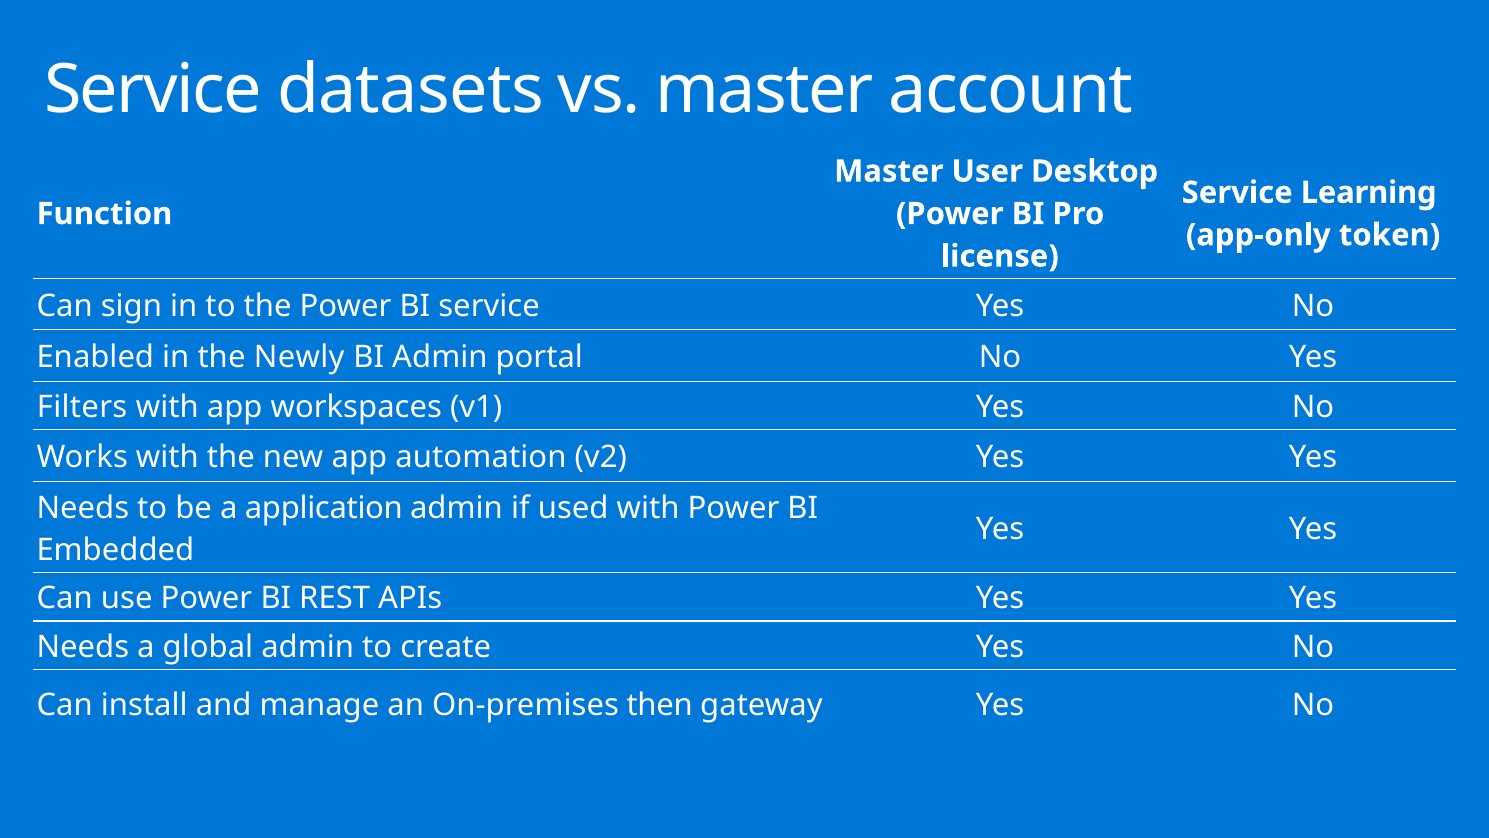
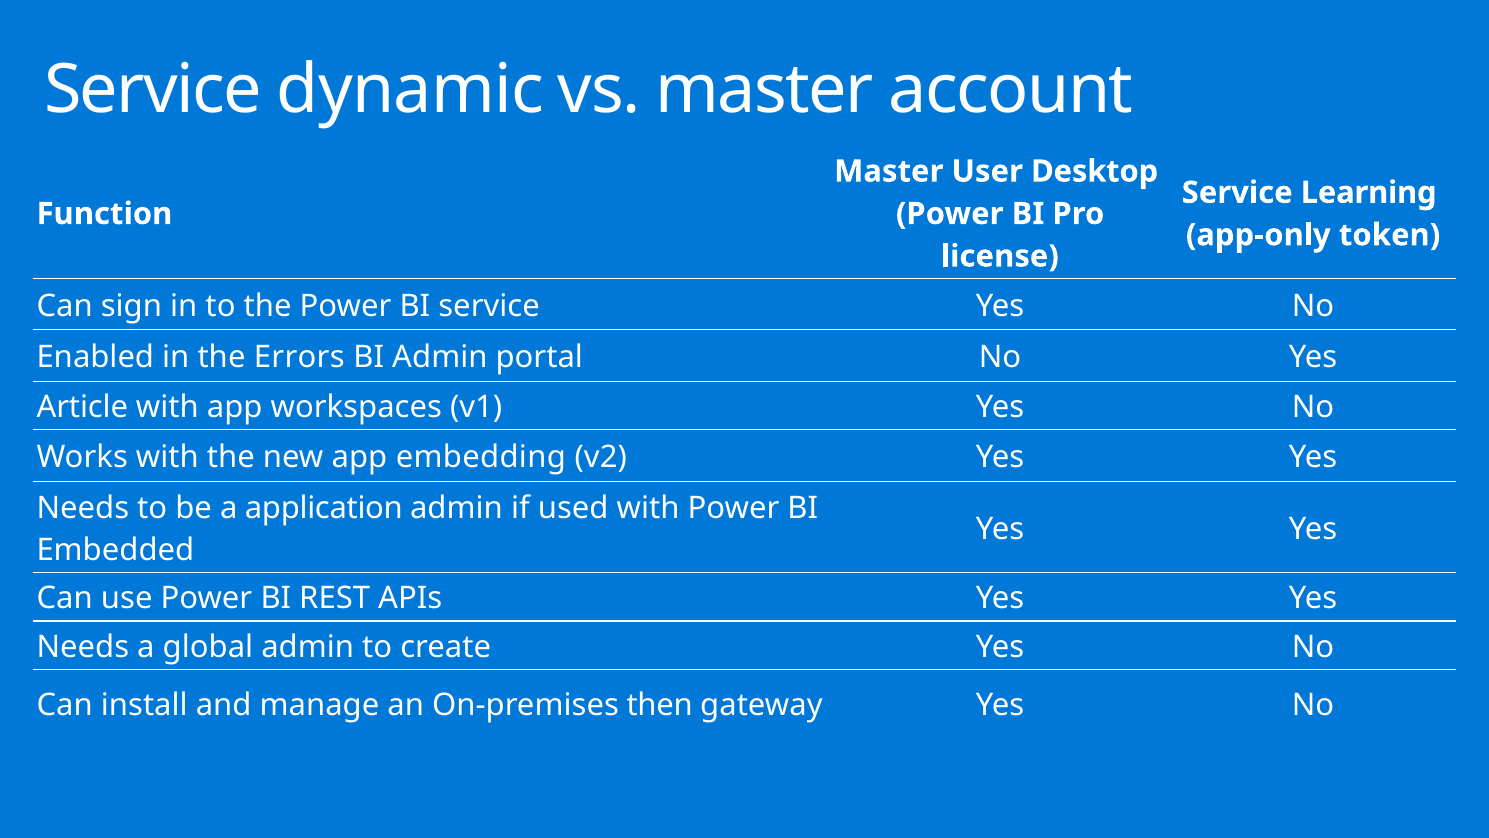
datasets: datasets -> dynamic
Newly: Newly -> Errors
Filters: Filters -> Article
automation: automation -> embedding
